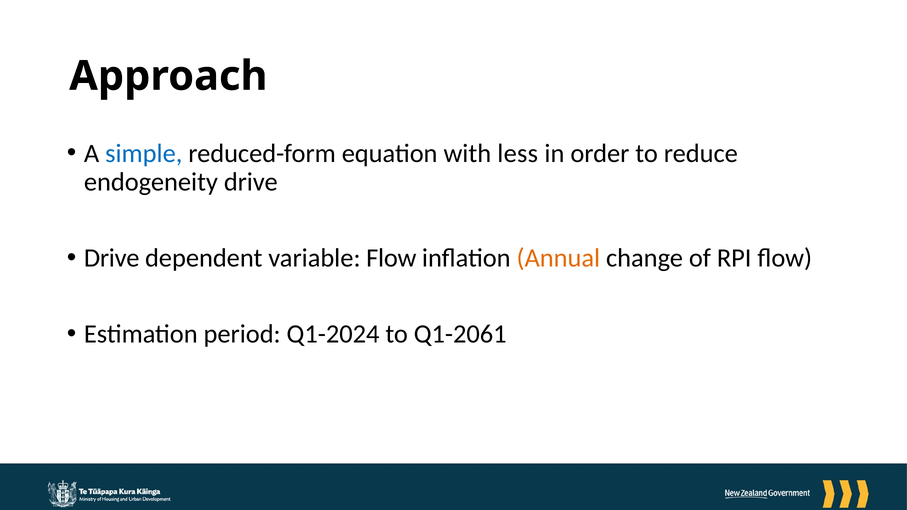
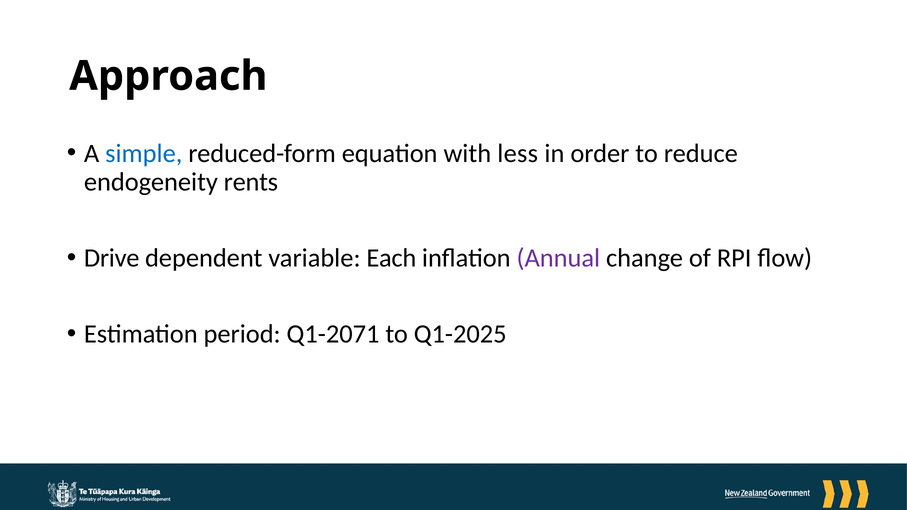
endogeneity drive: drive -> rents
variable Flow: Flow -> Each
Annual colour: orange -> purple
Q1-2024: Q1-2024 -> Q1-2071
Q1-2061: Q1-2061 -> Q1-2025
